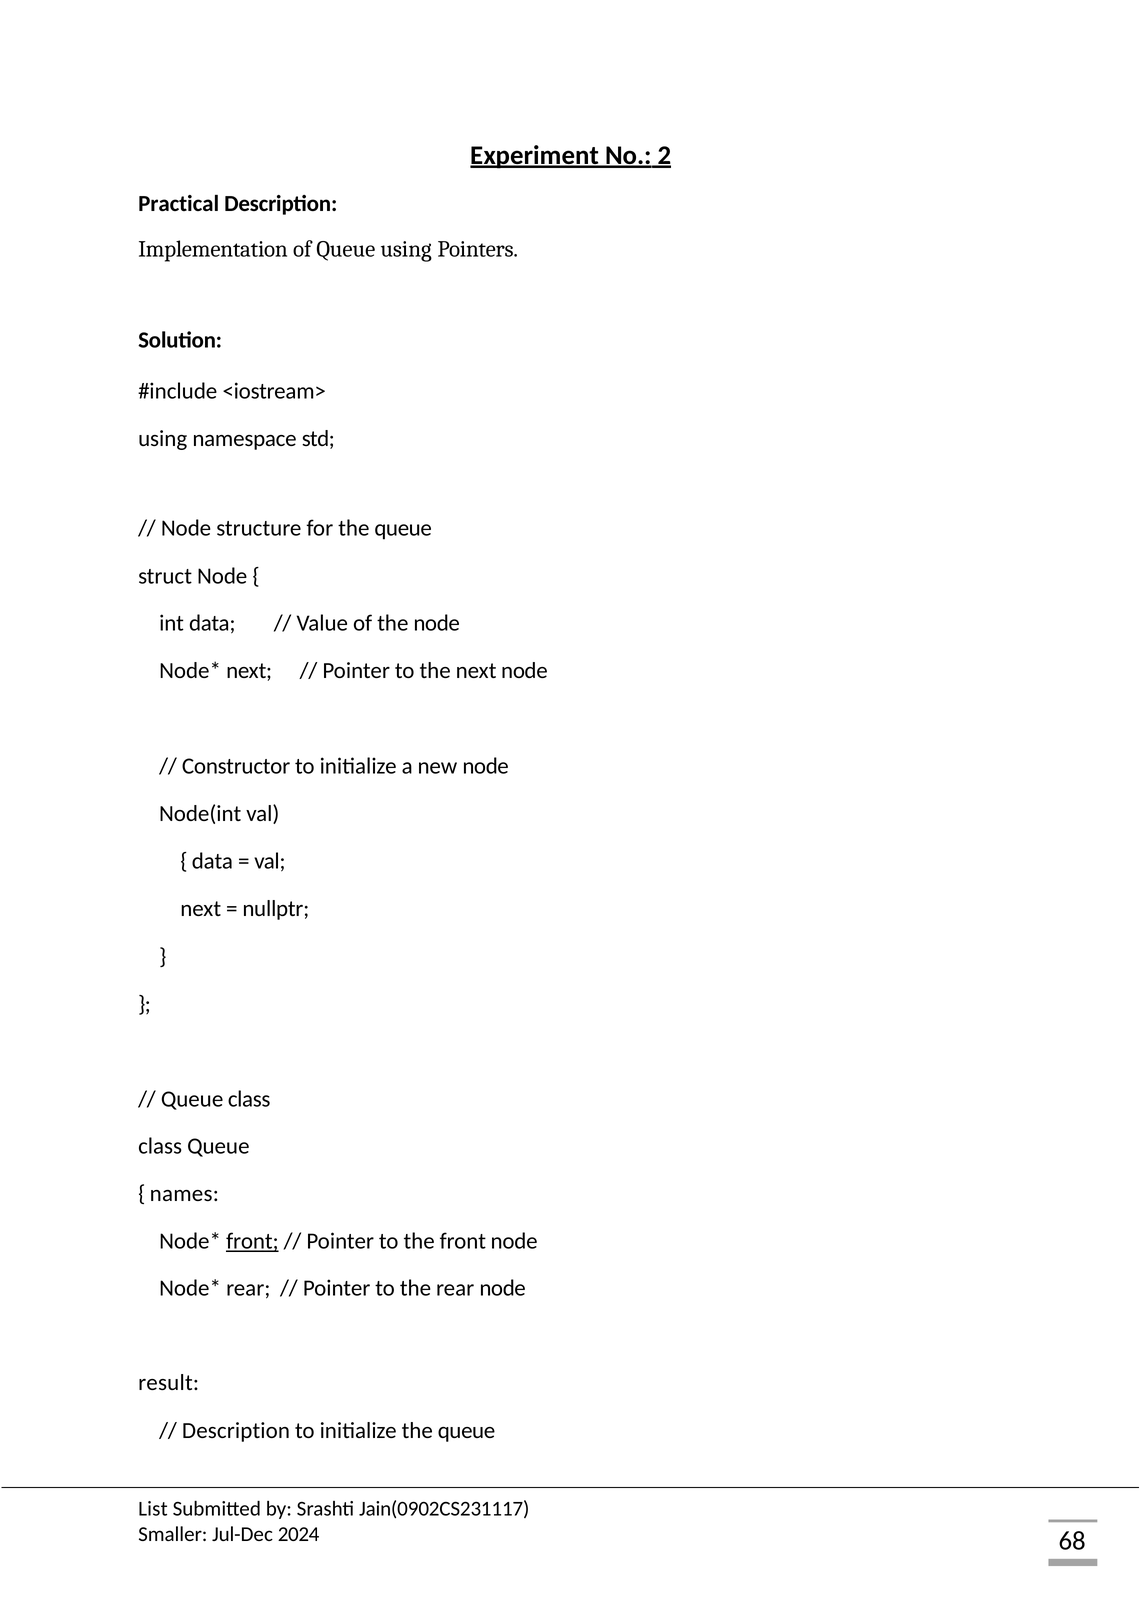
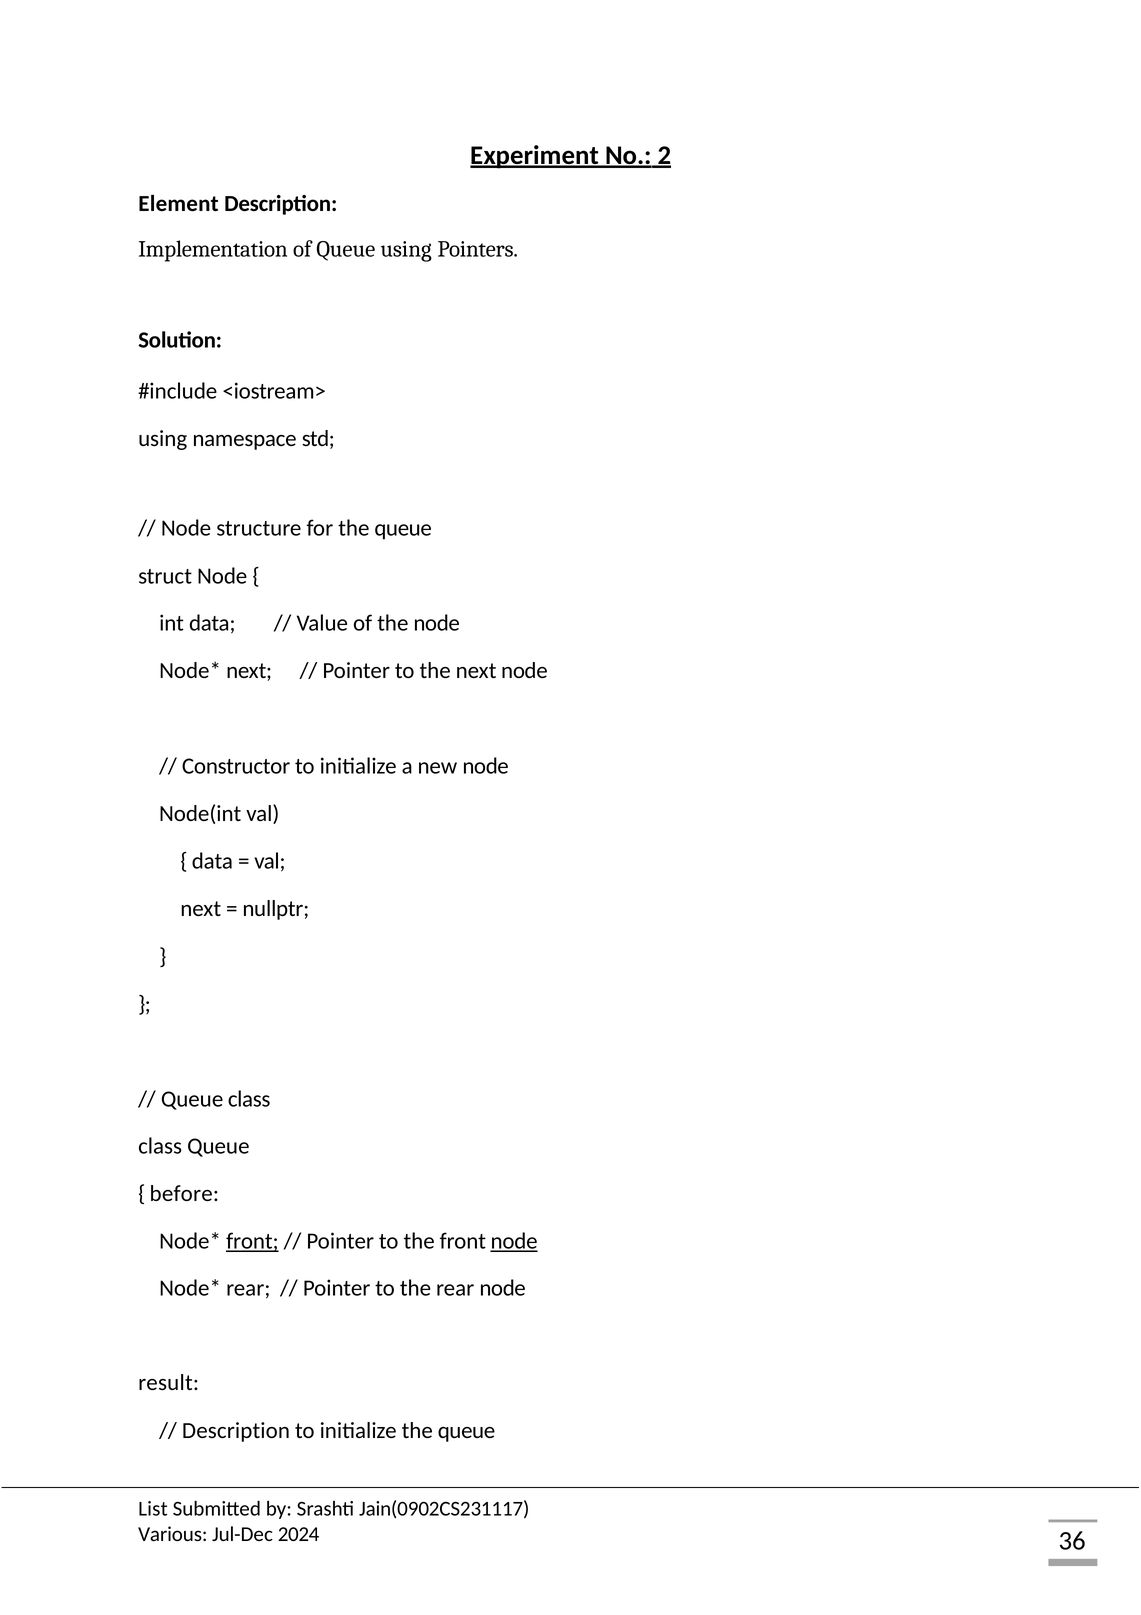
Practical: Practical -> Element
names: names -> before
node at (514, 1241) underline: none -> present
Smaller: Smaller -> Various
68: 68 -> 36
